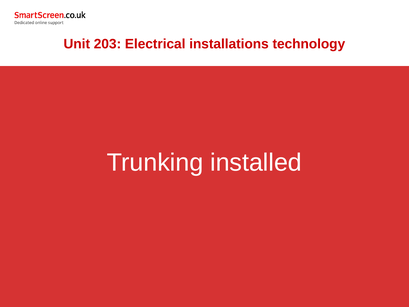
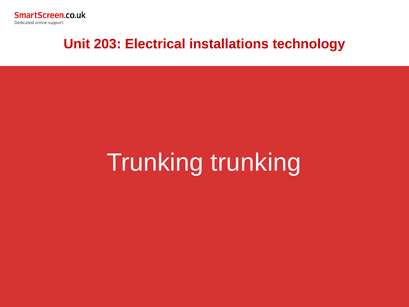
Trunking installed: installed -> trunking
